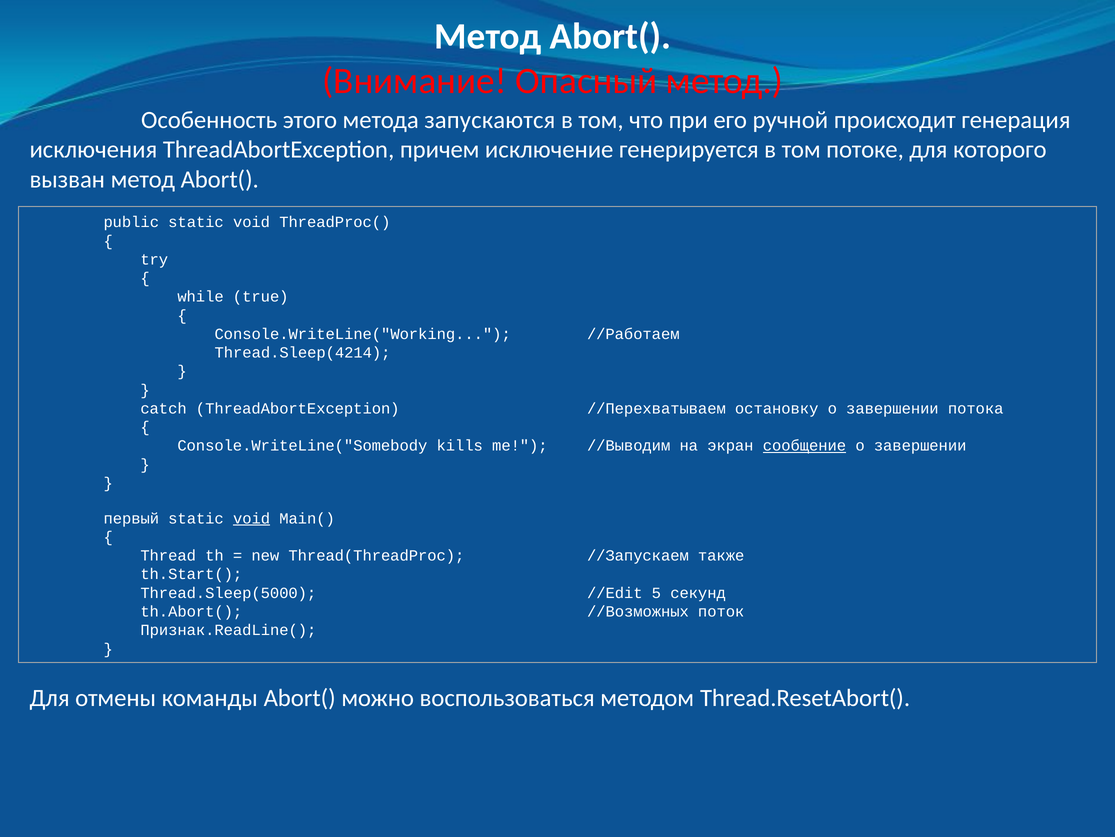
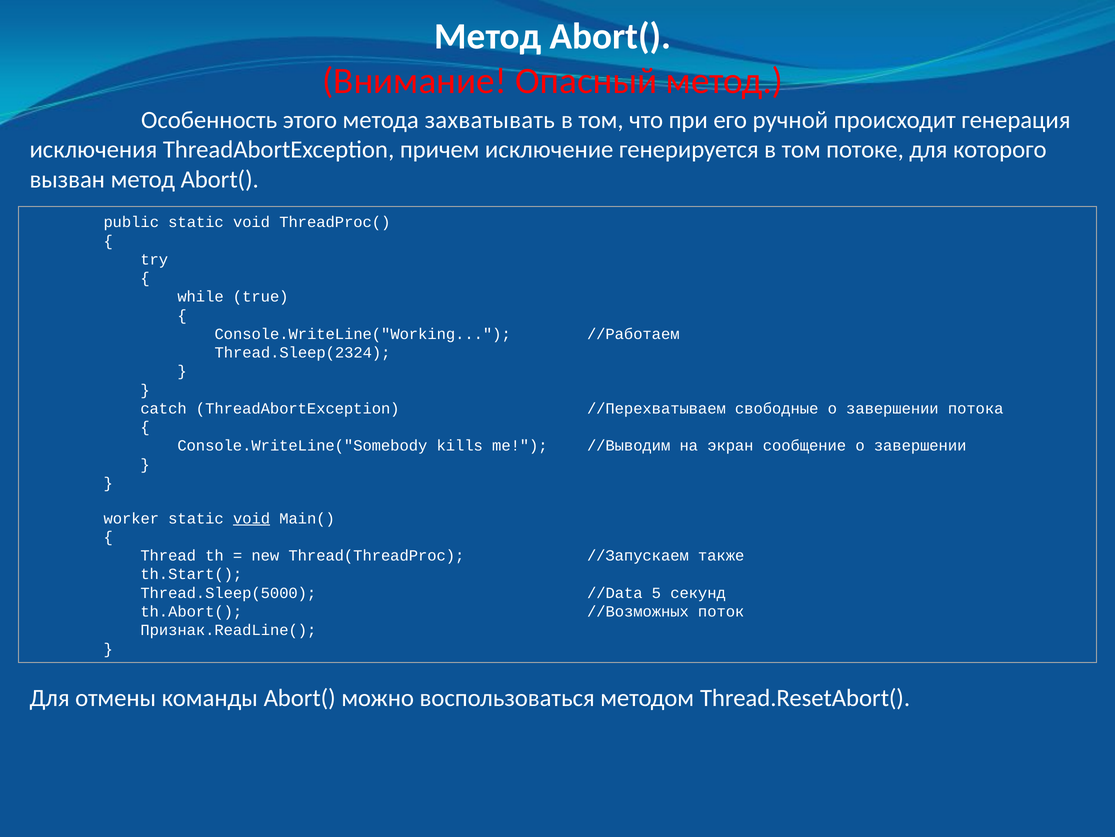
запускаются: запускаются -> захватывать
Thread.Sleep(4214: Thread.Sleep(4214 -> Thread.Sleep(2324
остановку: остановку -> свободные
сообщение underline: present -> none
первый: первый -> worker
//Edit: //Edit -> //Data
